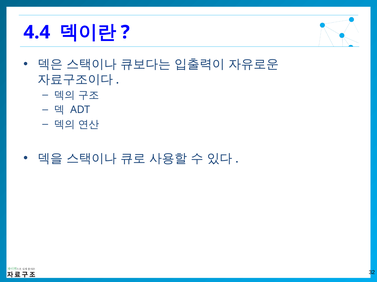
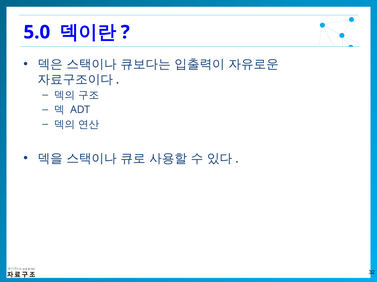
4.4: 4.4 -> 5.0
